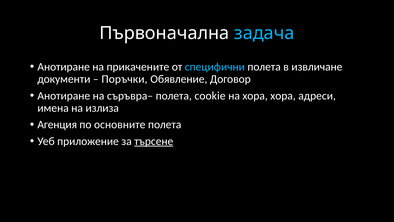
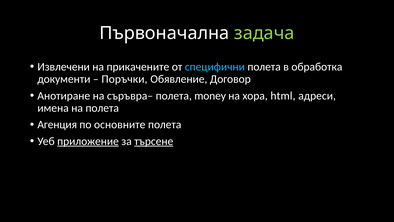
задача colour: light blue -> light green
Анотиране at (64, 67): Анотиране -> Извлечени
извличане: извличане -> обработка
cookie: cookie -> money
хора хора: хора -> html
на излиза: излиза -> полета
приложение underline: none -> present
